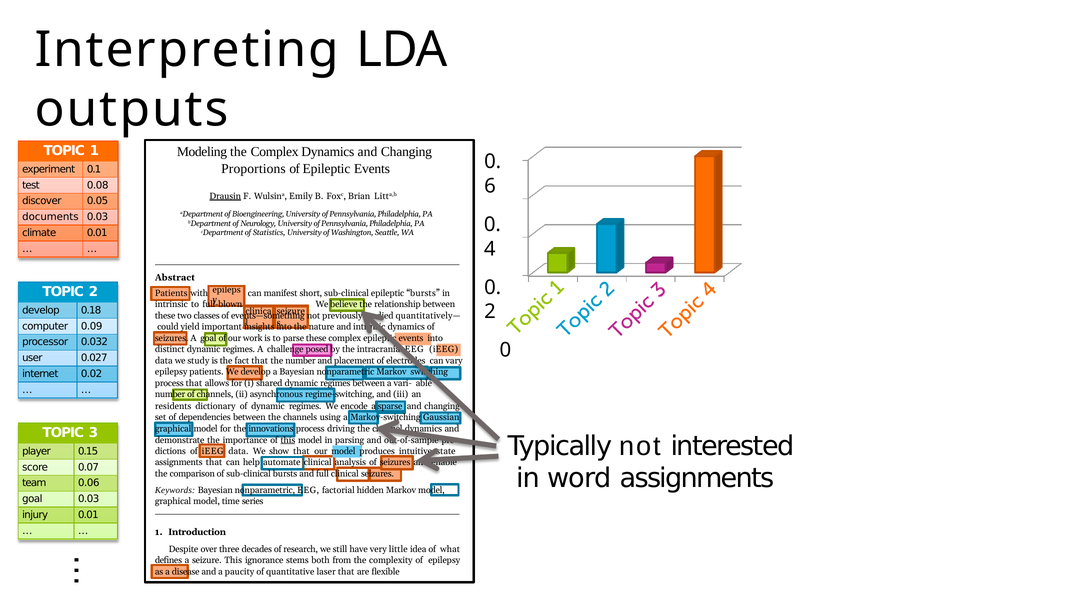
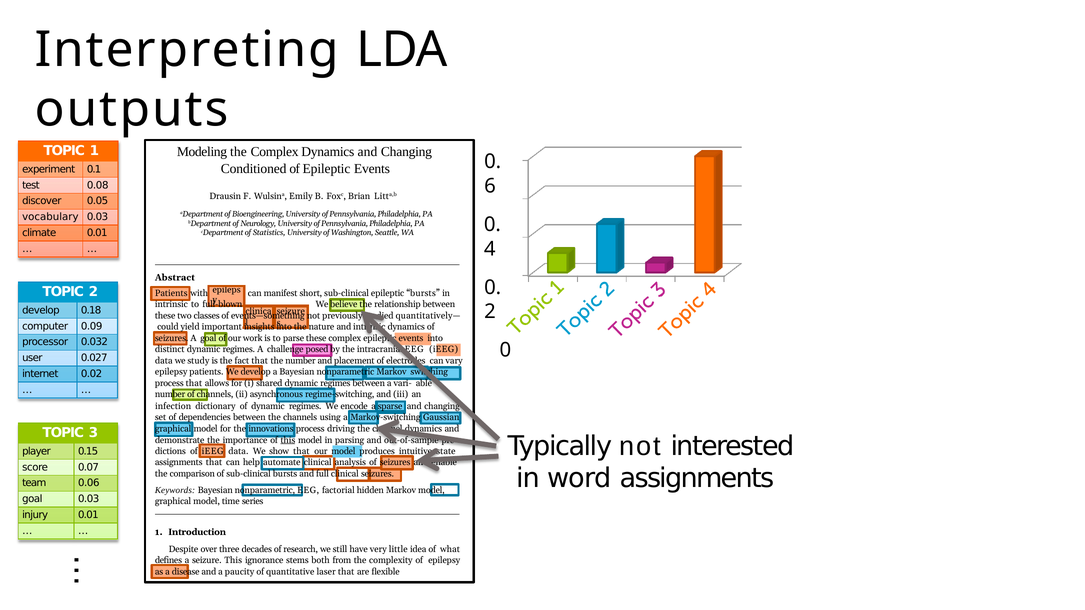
Proportions: Proportions -> Conditioned
Drausin underline: present -> none
documents: documents -> vocabulary
residents: residents -> infection
